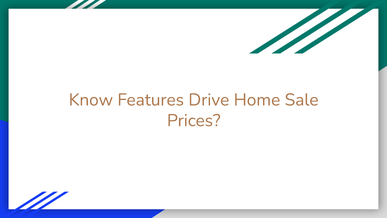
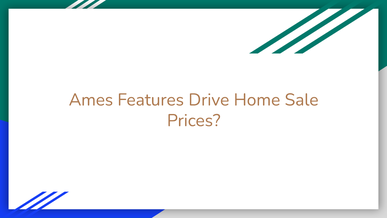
Know: Know -> Ames
